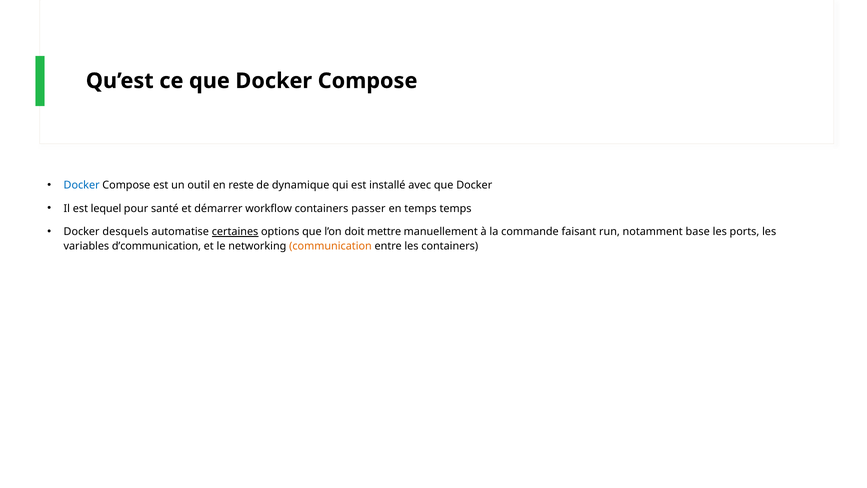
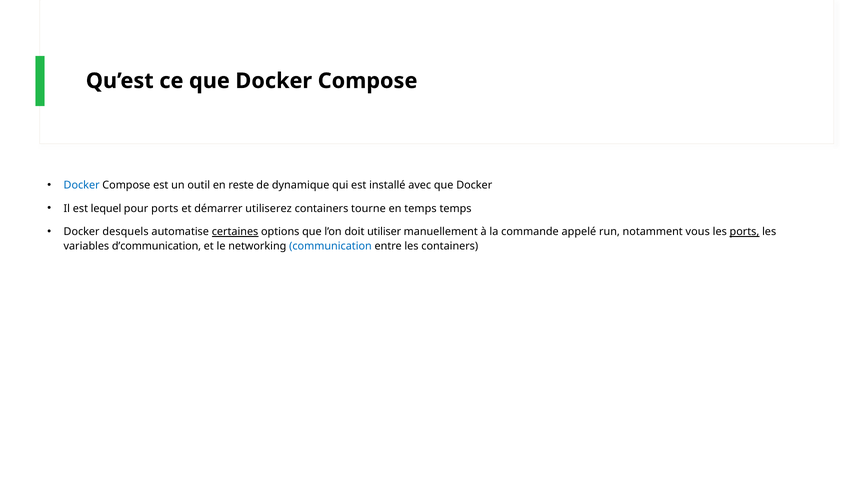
pour santé: santé -> ports
workflow: workflow -> utiliserez
passer: passer -> tourne
mettre: mettre -> utiliser
faisant: faisant -> appelé
base: base -> vous
ports at (744, 232) underline: none -> present
communication colour: orange -> blue
